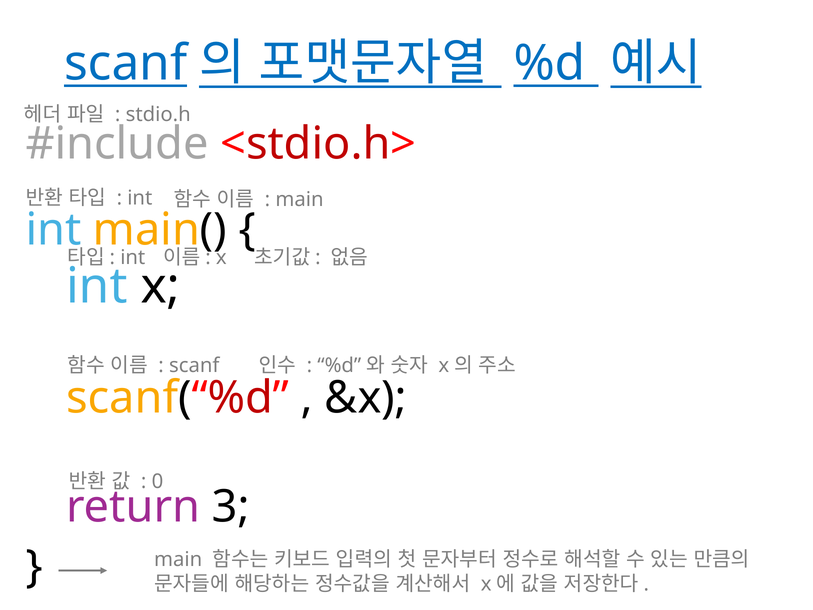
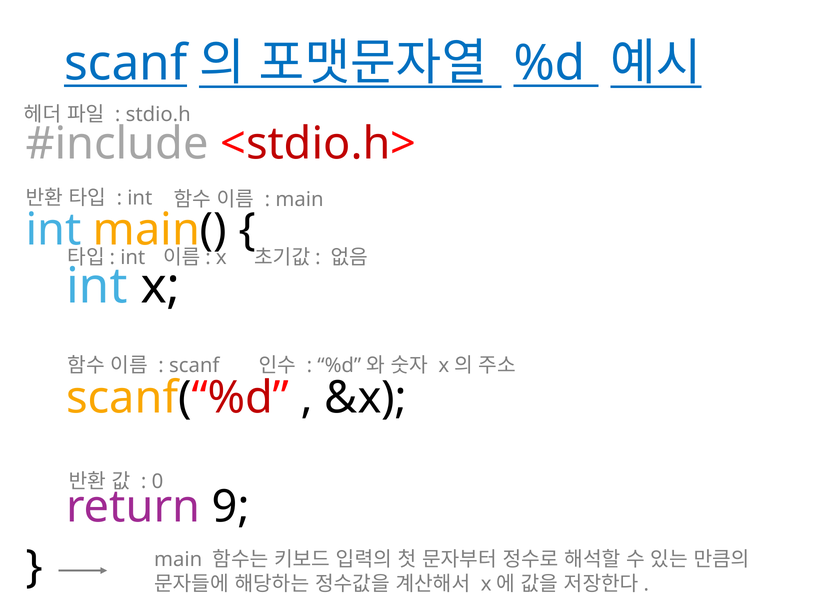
3: 3 -> 9
